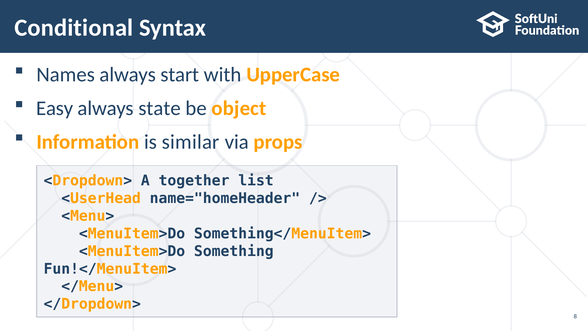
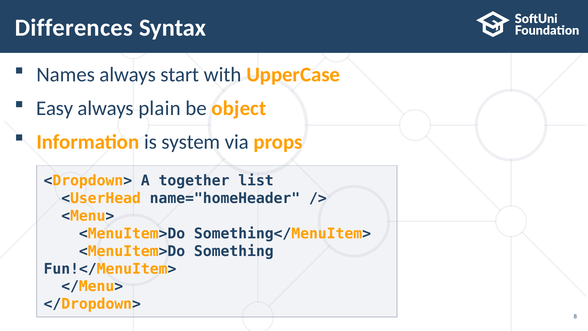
Conditional: Conditional -> Differences
state: state -> plain
similar: similar -> system
